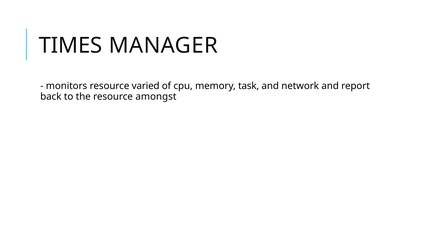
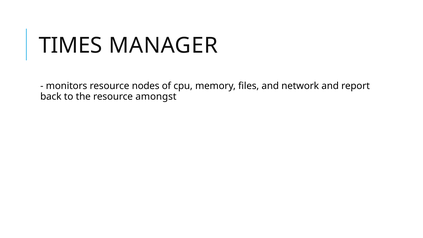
varied: varied -> nodes
task: task -> files
